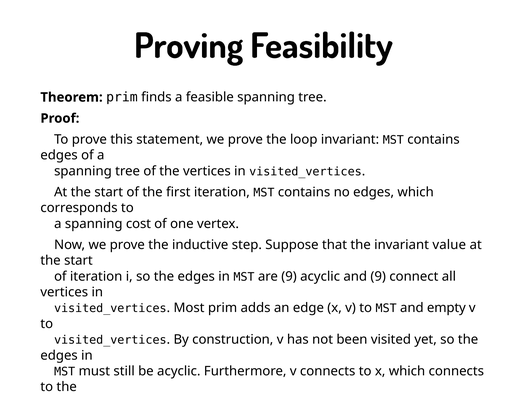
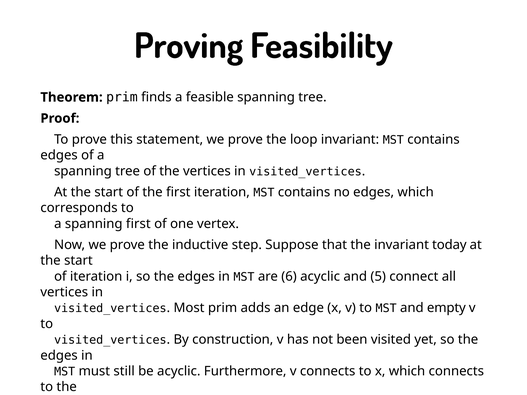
spanning cost: cost -> first
value: value -> today
are 9: 9 -> 6
and 9: 9 -> 5
